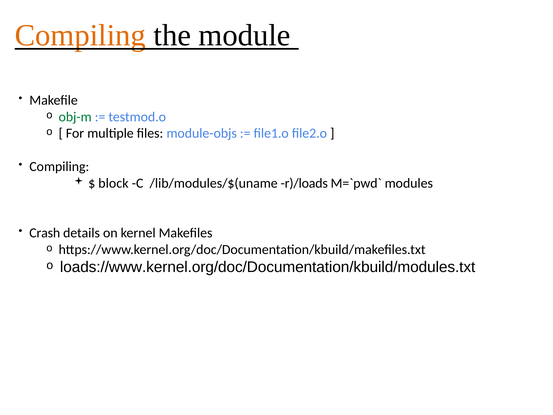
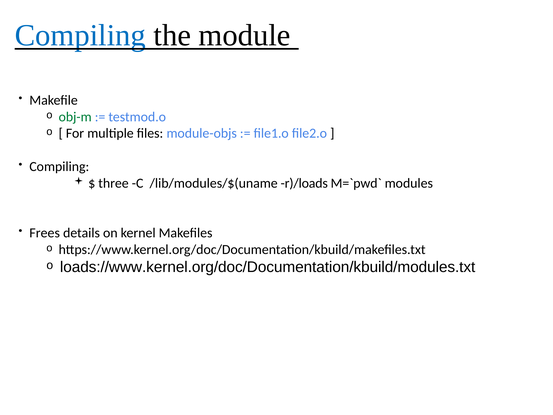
Compiling at (80, 35) colour: orange -> blue
block: block -> three
Crash: Crash -> Frees
